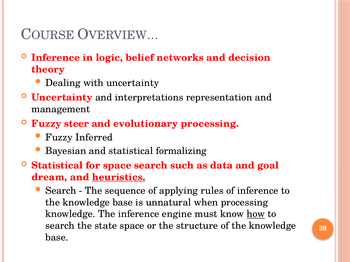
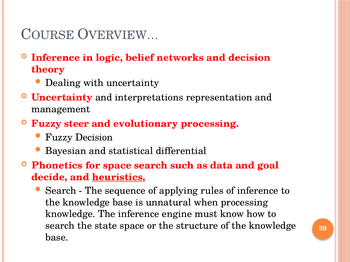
Fuzzy Inferred: Inferred -> Decision
formalizing: formalizing -> differential
Statistical at (57, 166): Statistical -> Phonetics
dream: dream -> decide
how underline: present -> none
